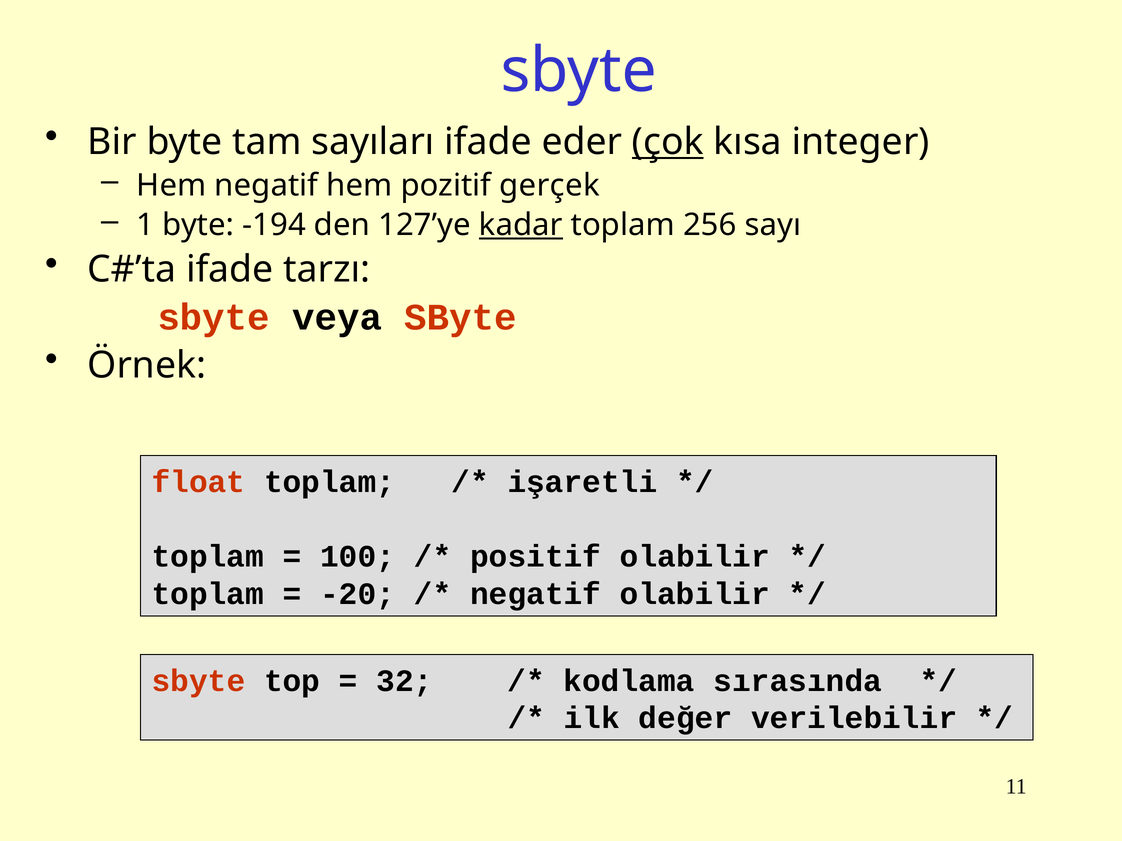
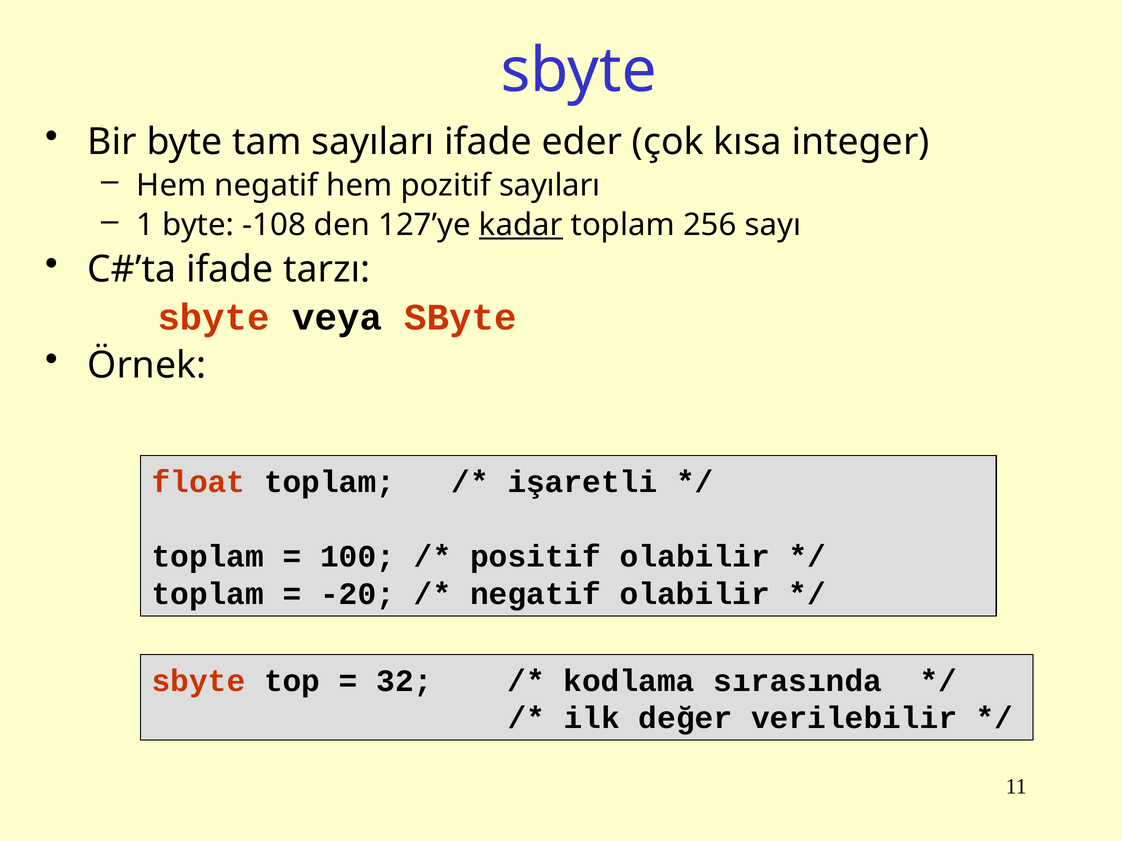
çok underline: present -> none
pozitif gerçek: gerçek -> sayıları
-194: -194 -> -108
